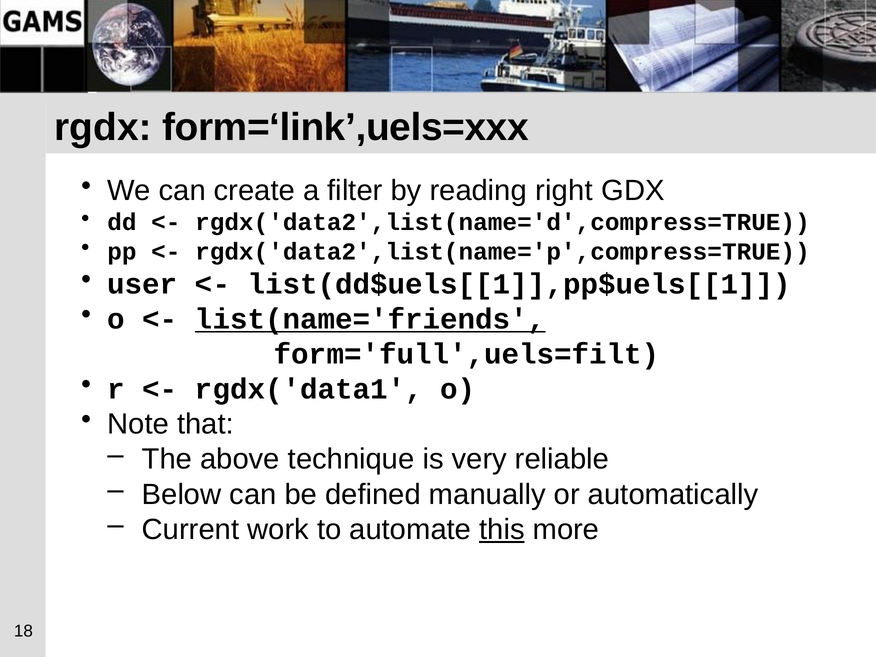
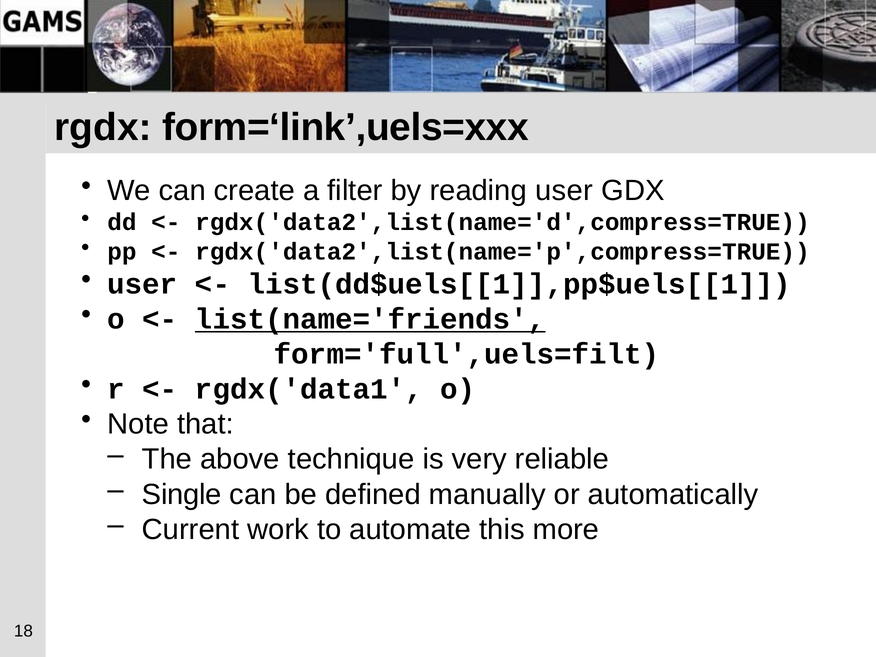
reading right: right -> user
Below: Below -> Single
this underline: present -> none
